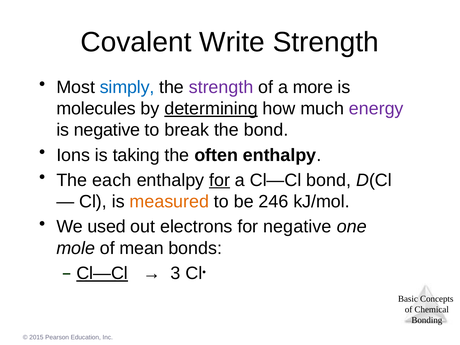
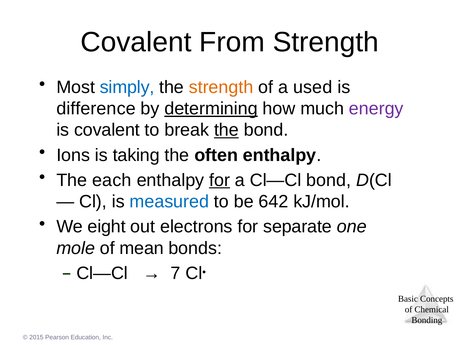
Write: Write -> From
strength at (221, 87) colour: purple -> orange
more: more -> used
molecules: molecules -> difference
is negative: negative -> covalent
the at (226, 130) underline: none -> present
measured colour: orange -> blue
246: 246 -> 642
used: used -> eight
for negative: negative -> separate
Cl—Cl at (102, 273) underline: present -> none
3: 3 -> 7
